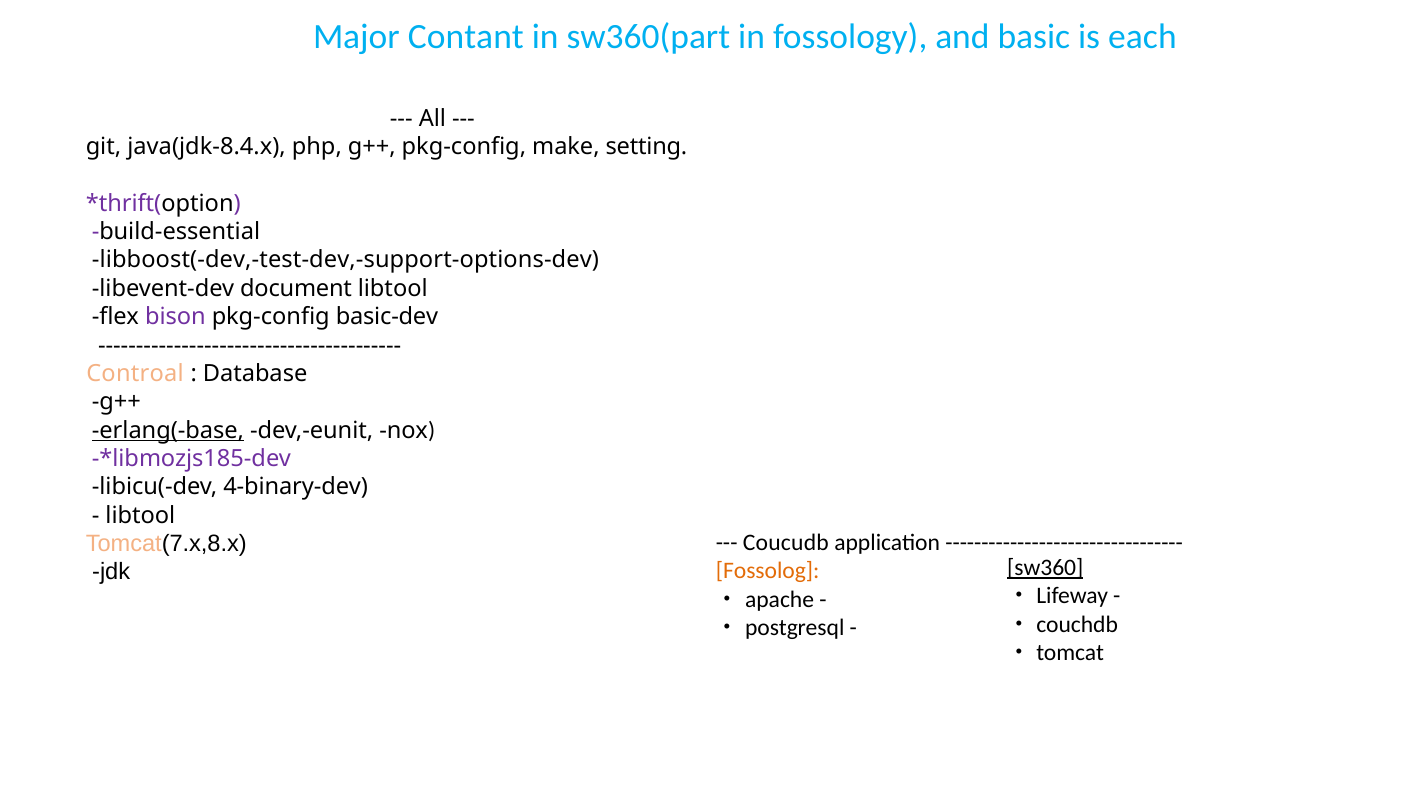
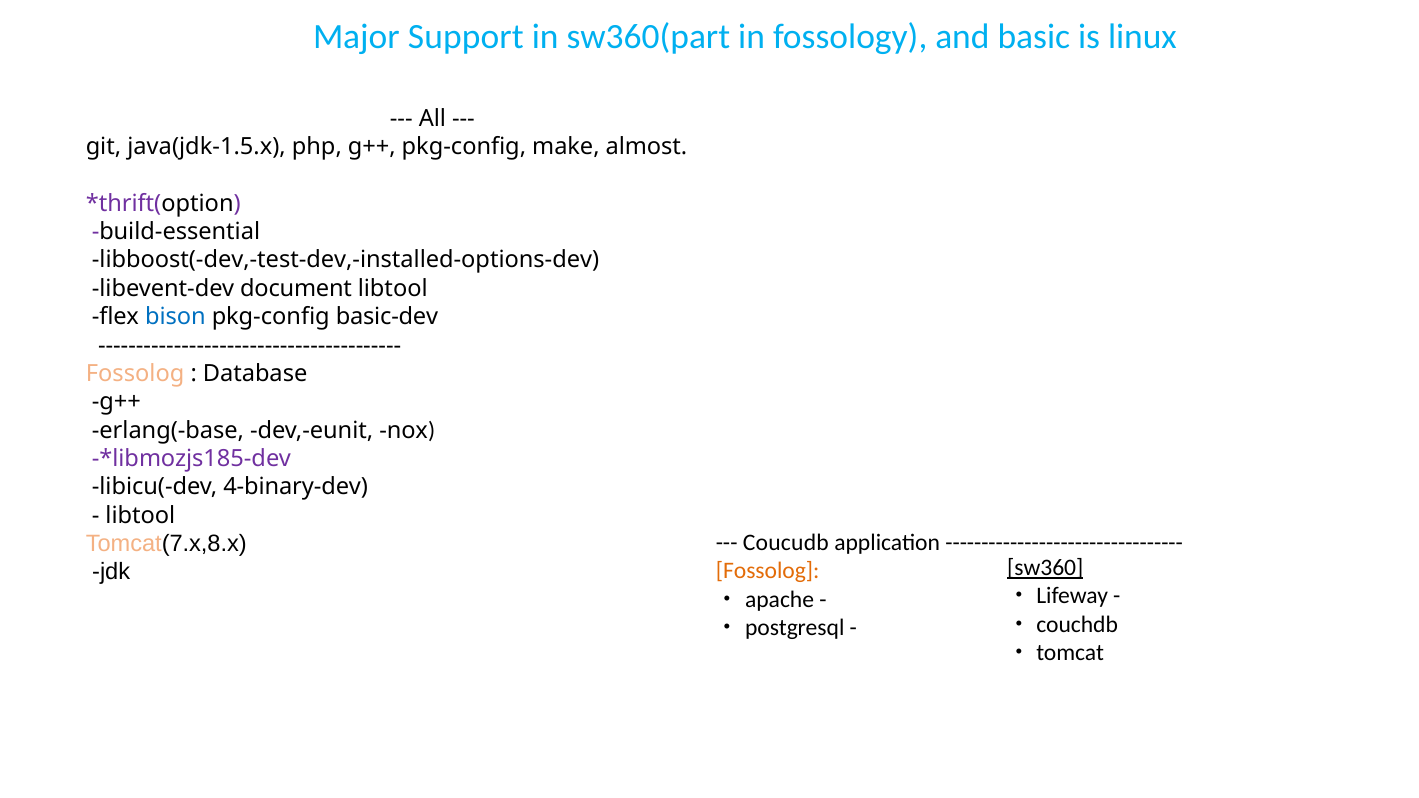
Contant: Contant -> Support
each: each -> linux
java(jdk-8.4.x: java(jdk-8.4.x -> java(jdk-1.5.x
setting: setting -> almost
libboost(-dev,-test-dev,-support-options-dev: libboost(-dev,-test-dev,-support-options-dev -> libboost(-dev,-test-dev,-installed-options-dev
bison colour: purple -> blue
Controal at (135, 374): Controal -> Fossolog
erlang(-base underline: present -> none
